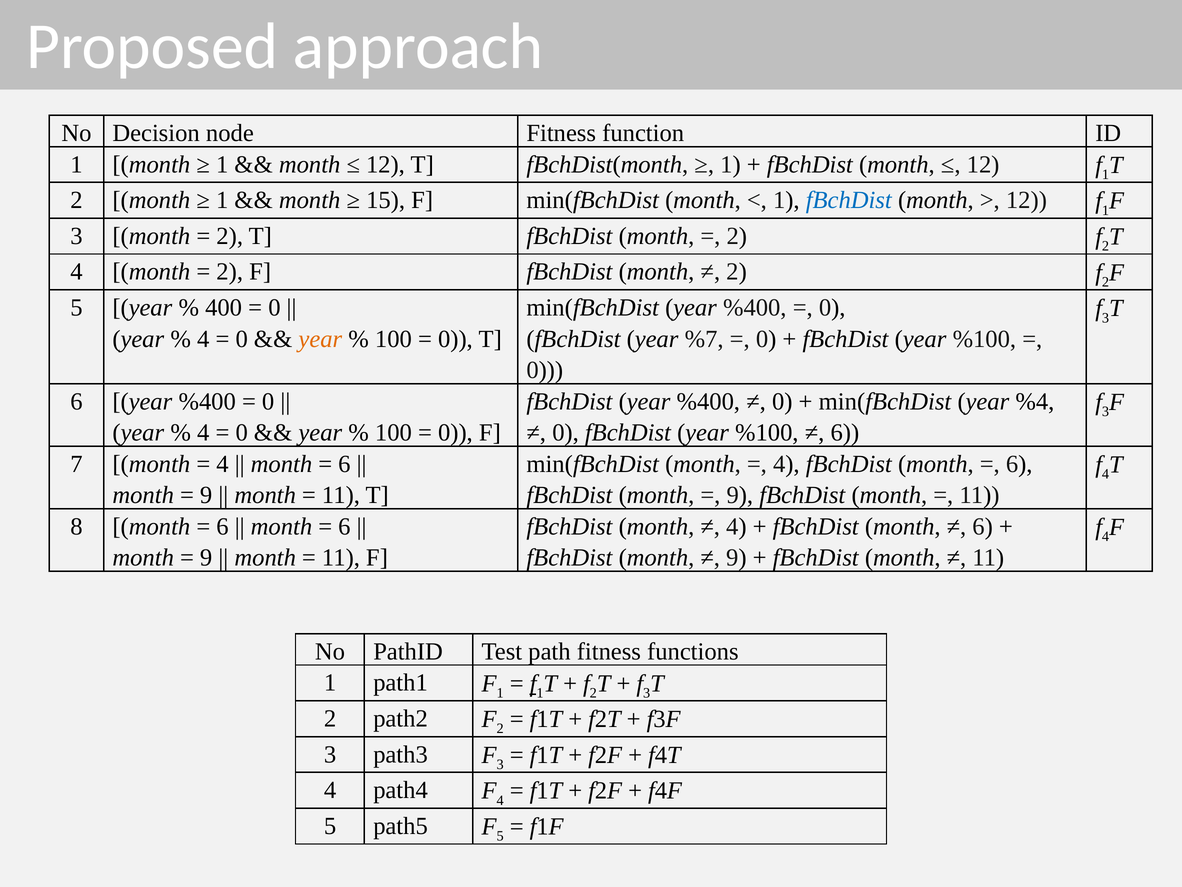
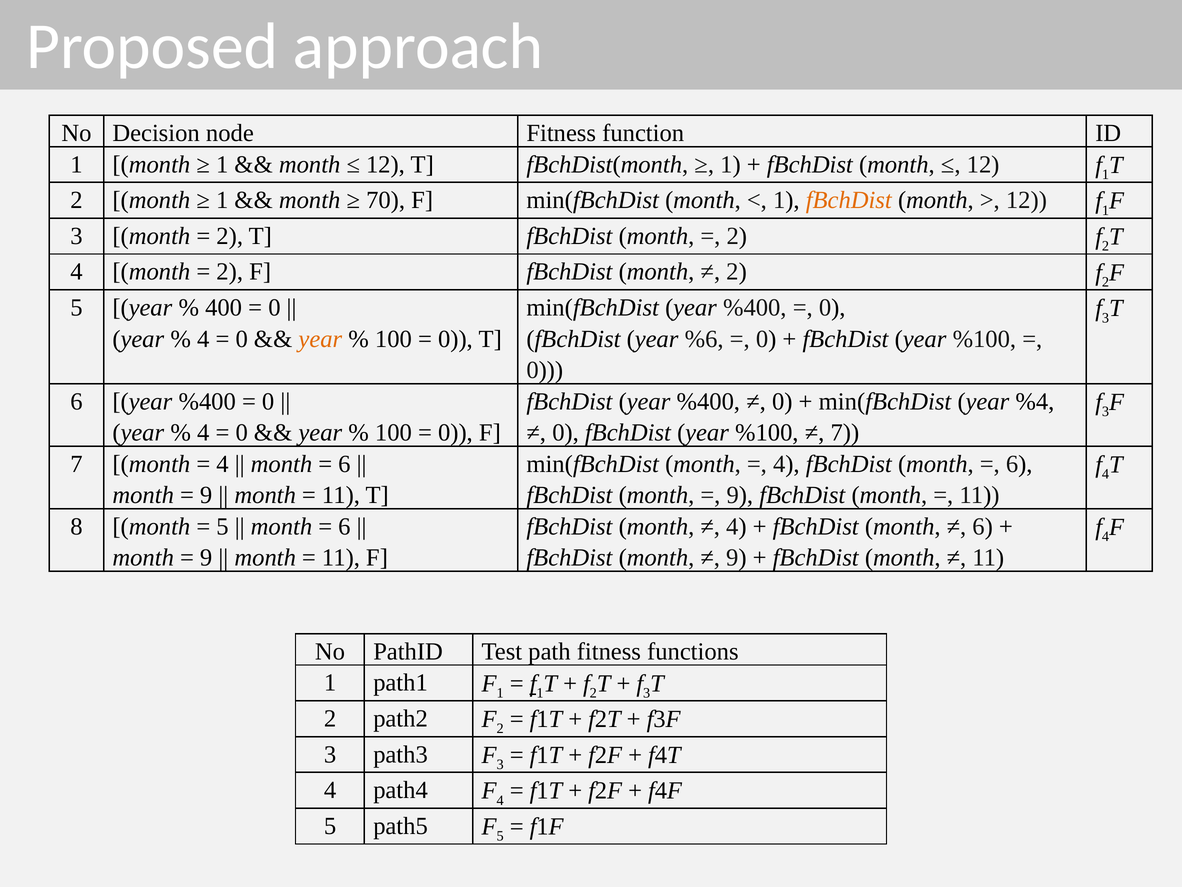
15: 15 -> 70
fBchDist at (849, 200) colour: blue -> orange
%7: %7 -> %6
6 at (845, 432): 6 -> 7
6 at (222, 526): 6 -> 5
